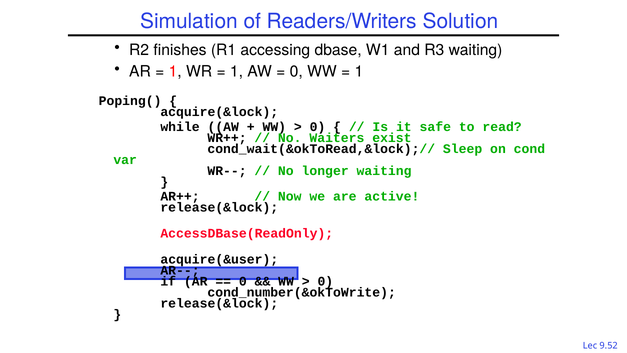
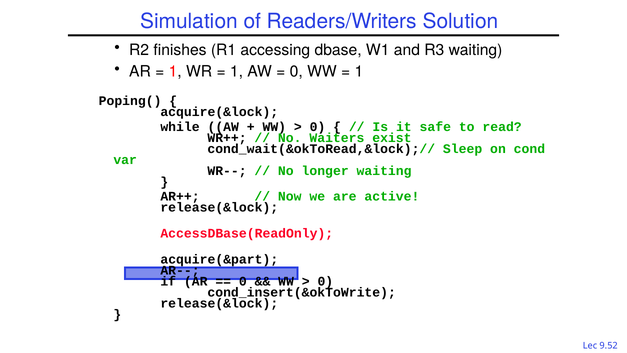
acquire(&user: acquire(&user -> acquire(&part
cond_number(&okToWrite: cond_number(&okToWrite -> cond_insert(&okToWrite
